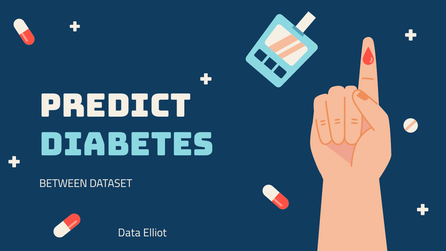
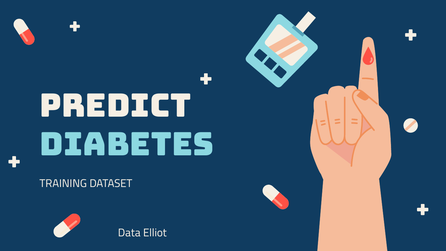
BETWEEN: BETWEEN -> TRAINING
